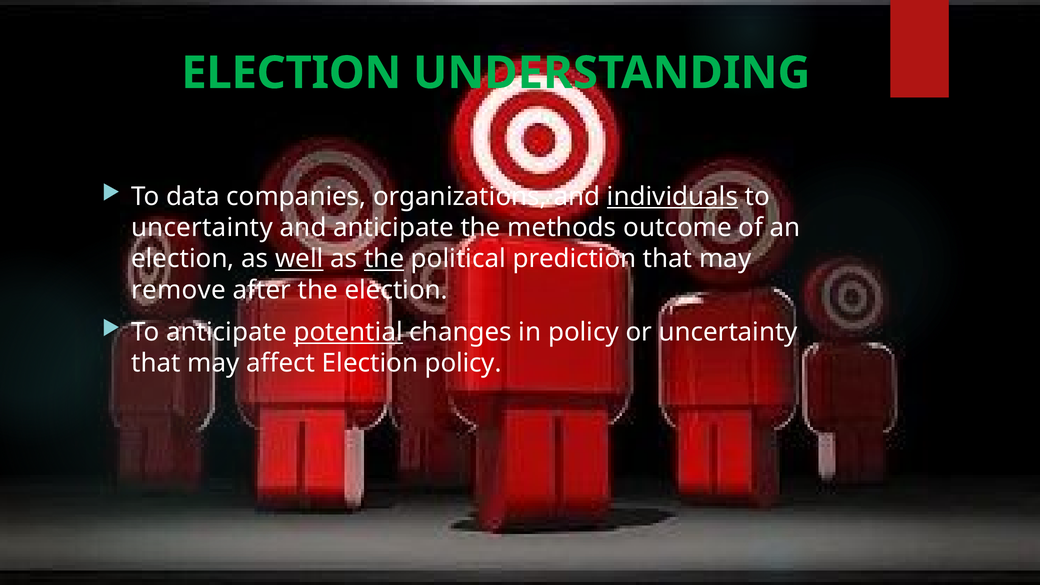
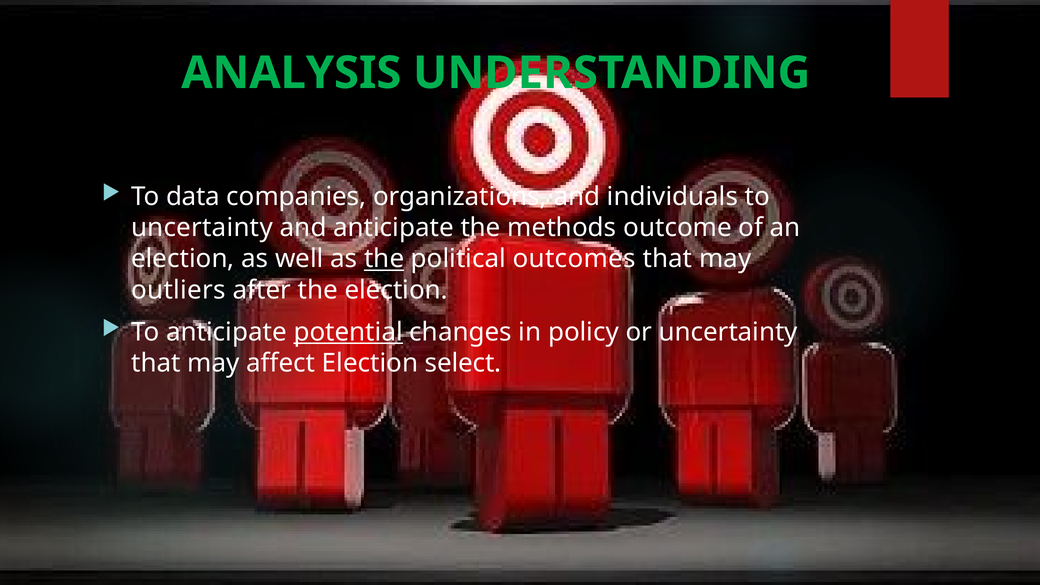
ELECTION at (291, 73): ELECTION -> ANALYSIS
individuals underline: present -> none
well underline: present -> none
prediction: prediction -> outcomes
remove: remove -> outliers
Election policy: policy -> select
